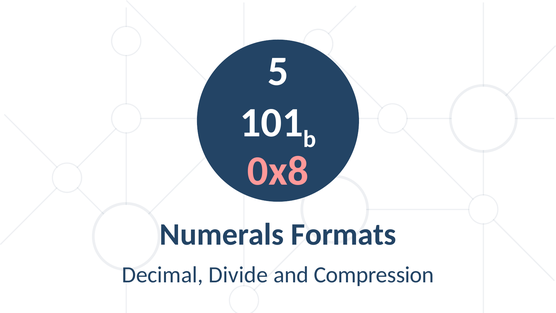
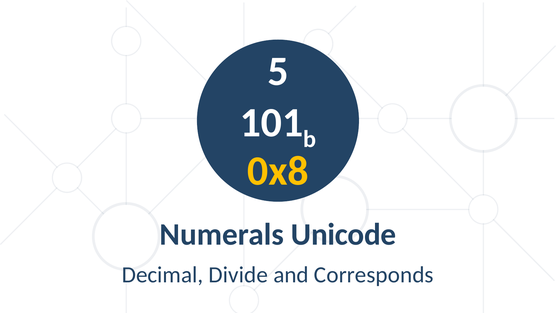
0x8 colour: pink -> yellow
Formats: Formats -> Unicode
Compression: Compression -> Corresponds
